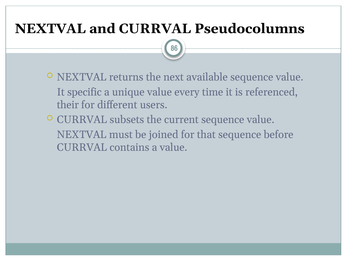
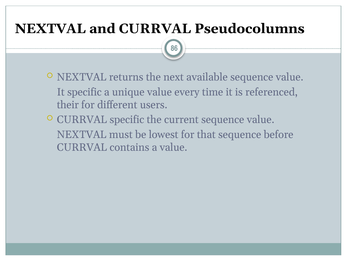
CURRVAL subsets: subsets -> specific
joined: joined -> lowest
